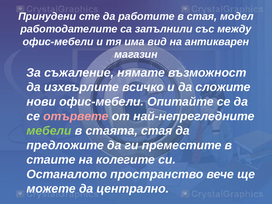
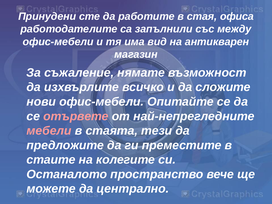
модел: модел -> офиса
мебели colour: light green -> pink
стаята стая: стая -> тези
